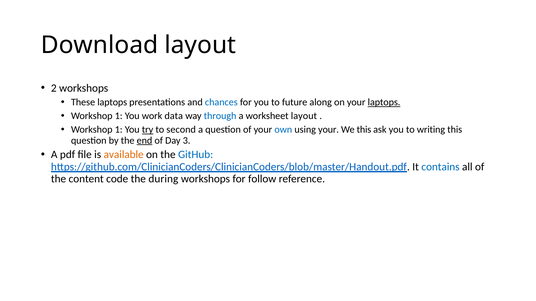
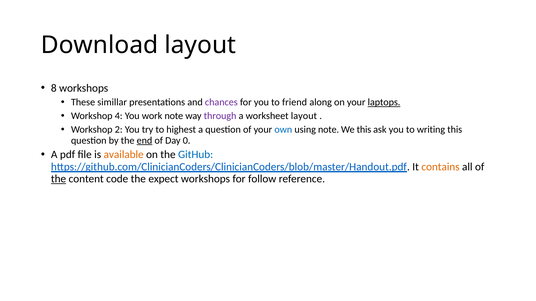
2: 2 -> 8
These laptops: laptops -> simillar
chances colour: blue -> purple
future: future -> friend
1 at (119, 116): 1 -> 4
work data: data -> note
through colour: blue -> purple
1 at (119, 130): 1 -> 2
try underline: present -> none
second: second -> highest
using your: your -> note
3: 3 -> 0
contains colour: blue -> orange
the at (59, 179) underline: none -> present
during: during -> expect
